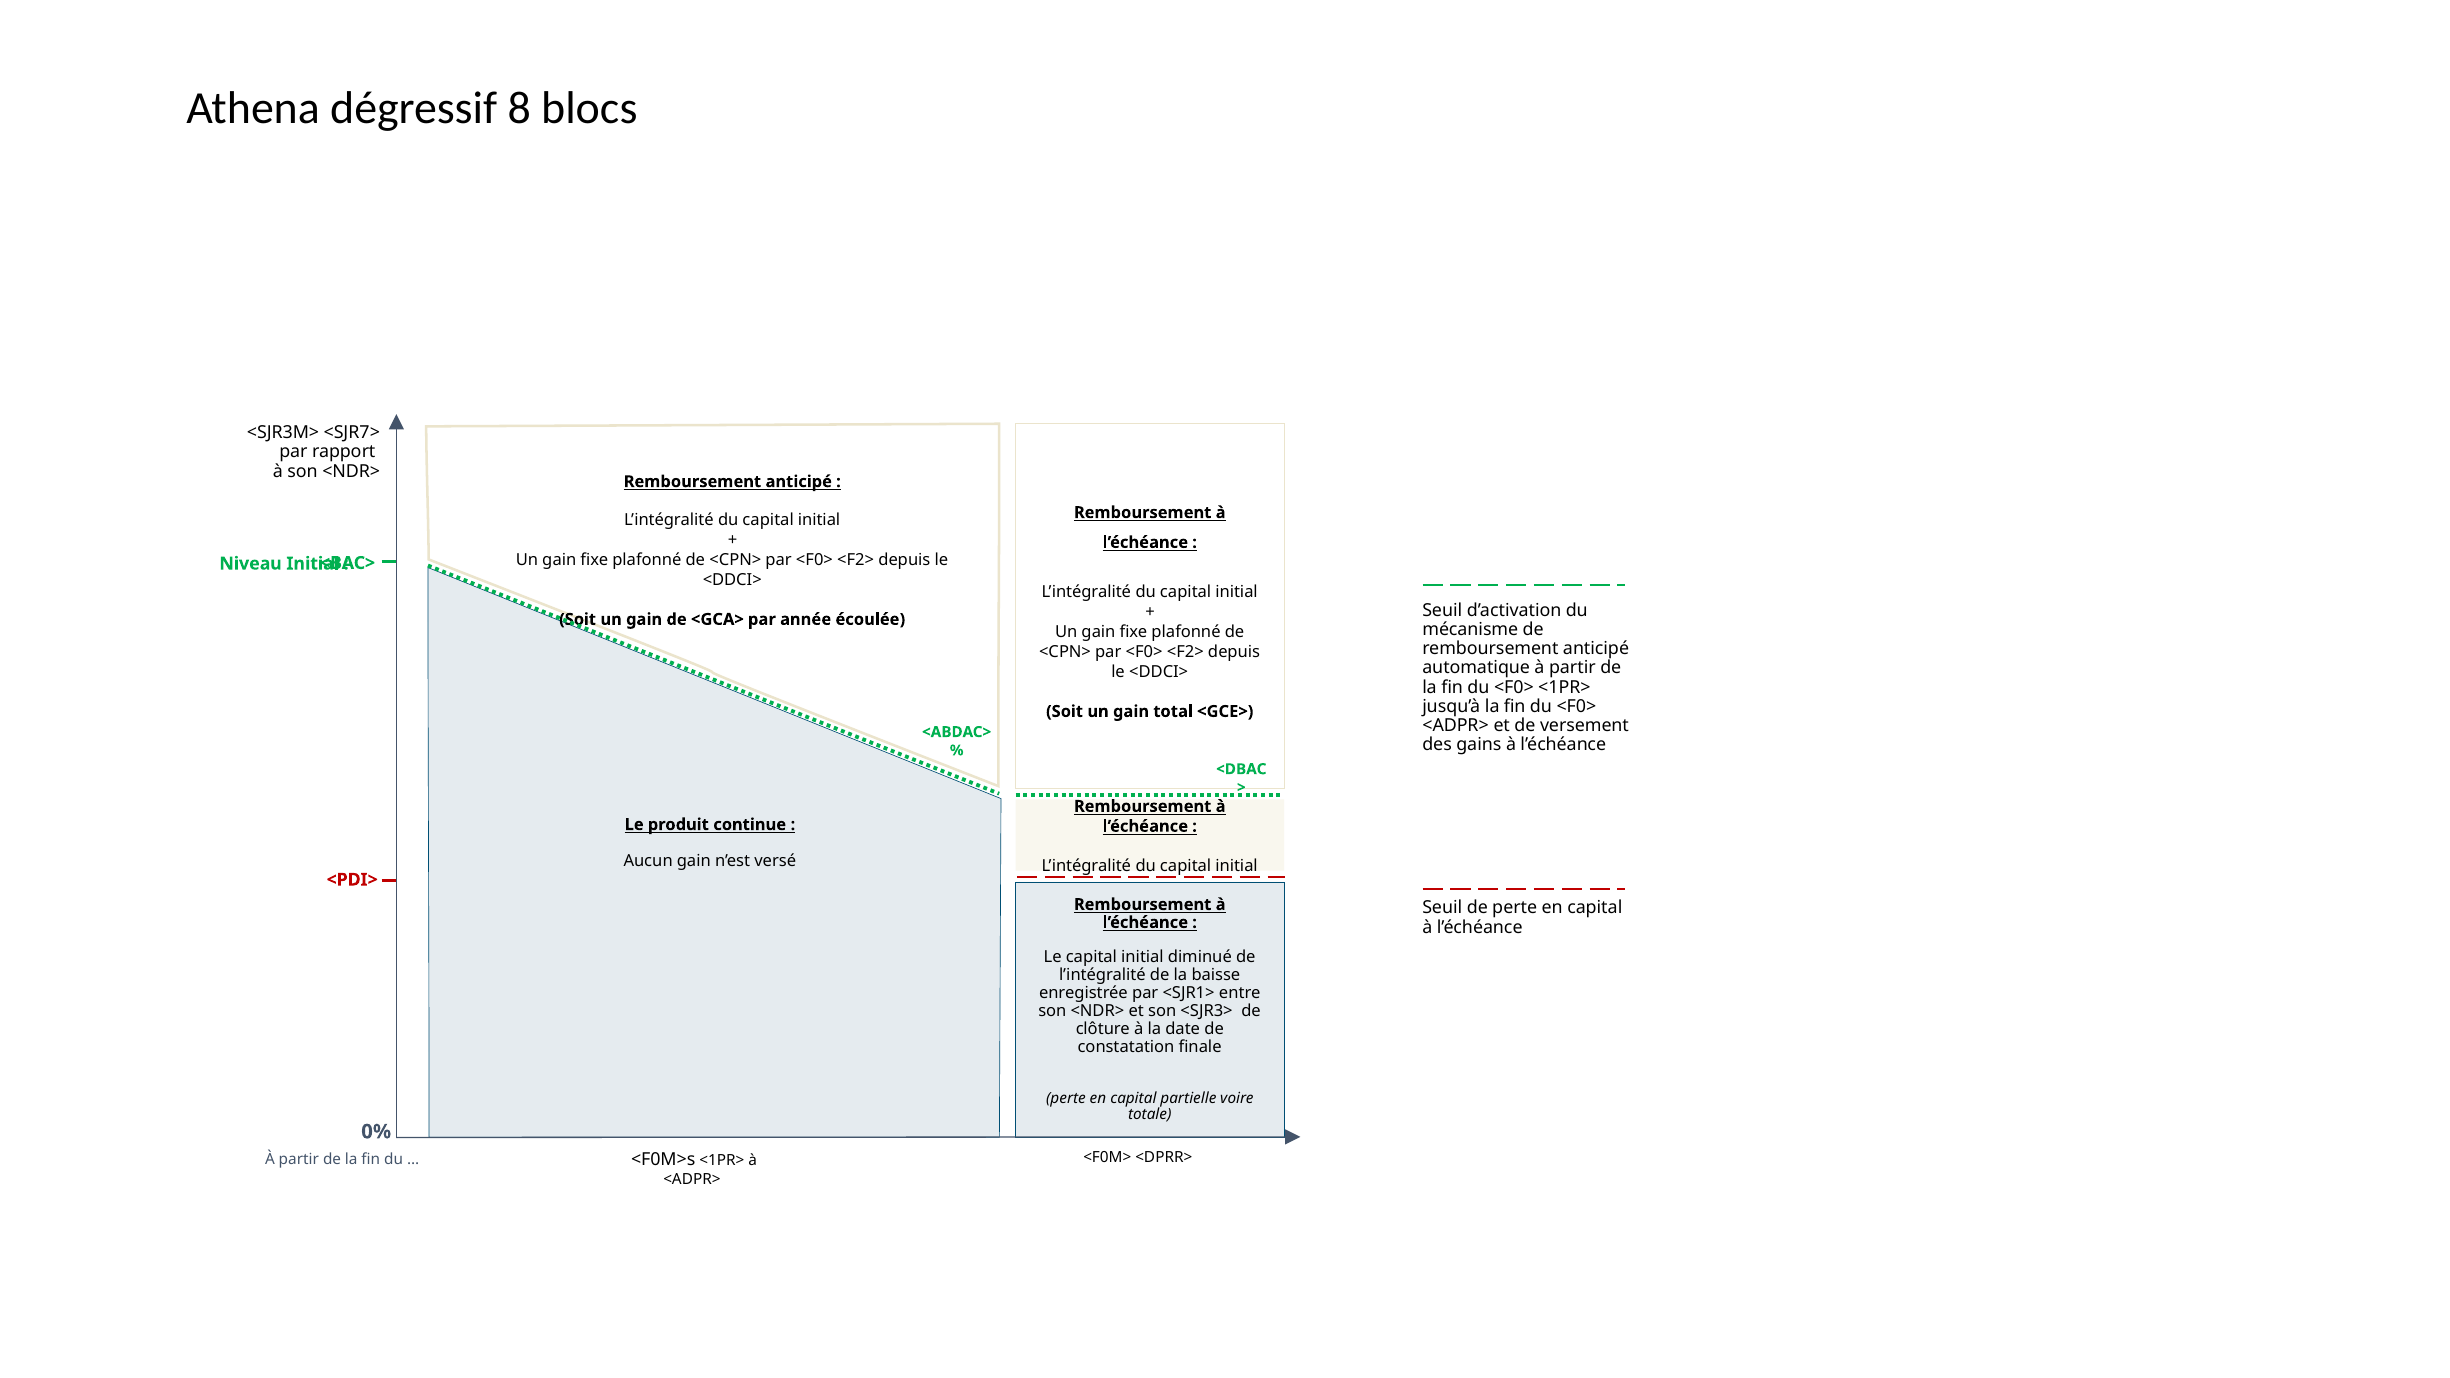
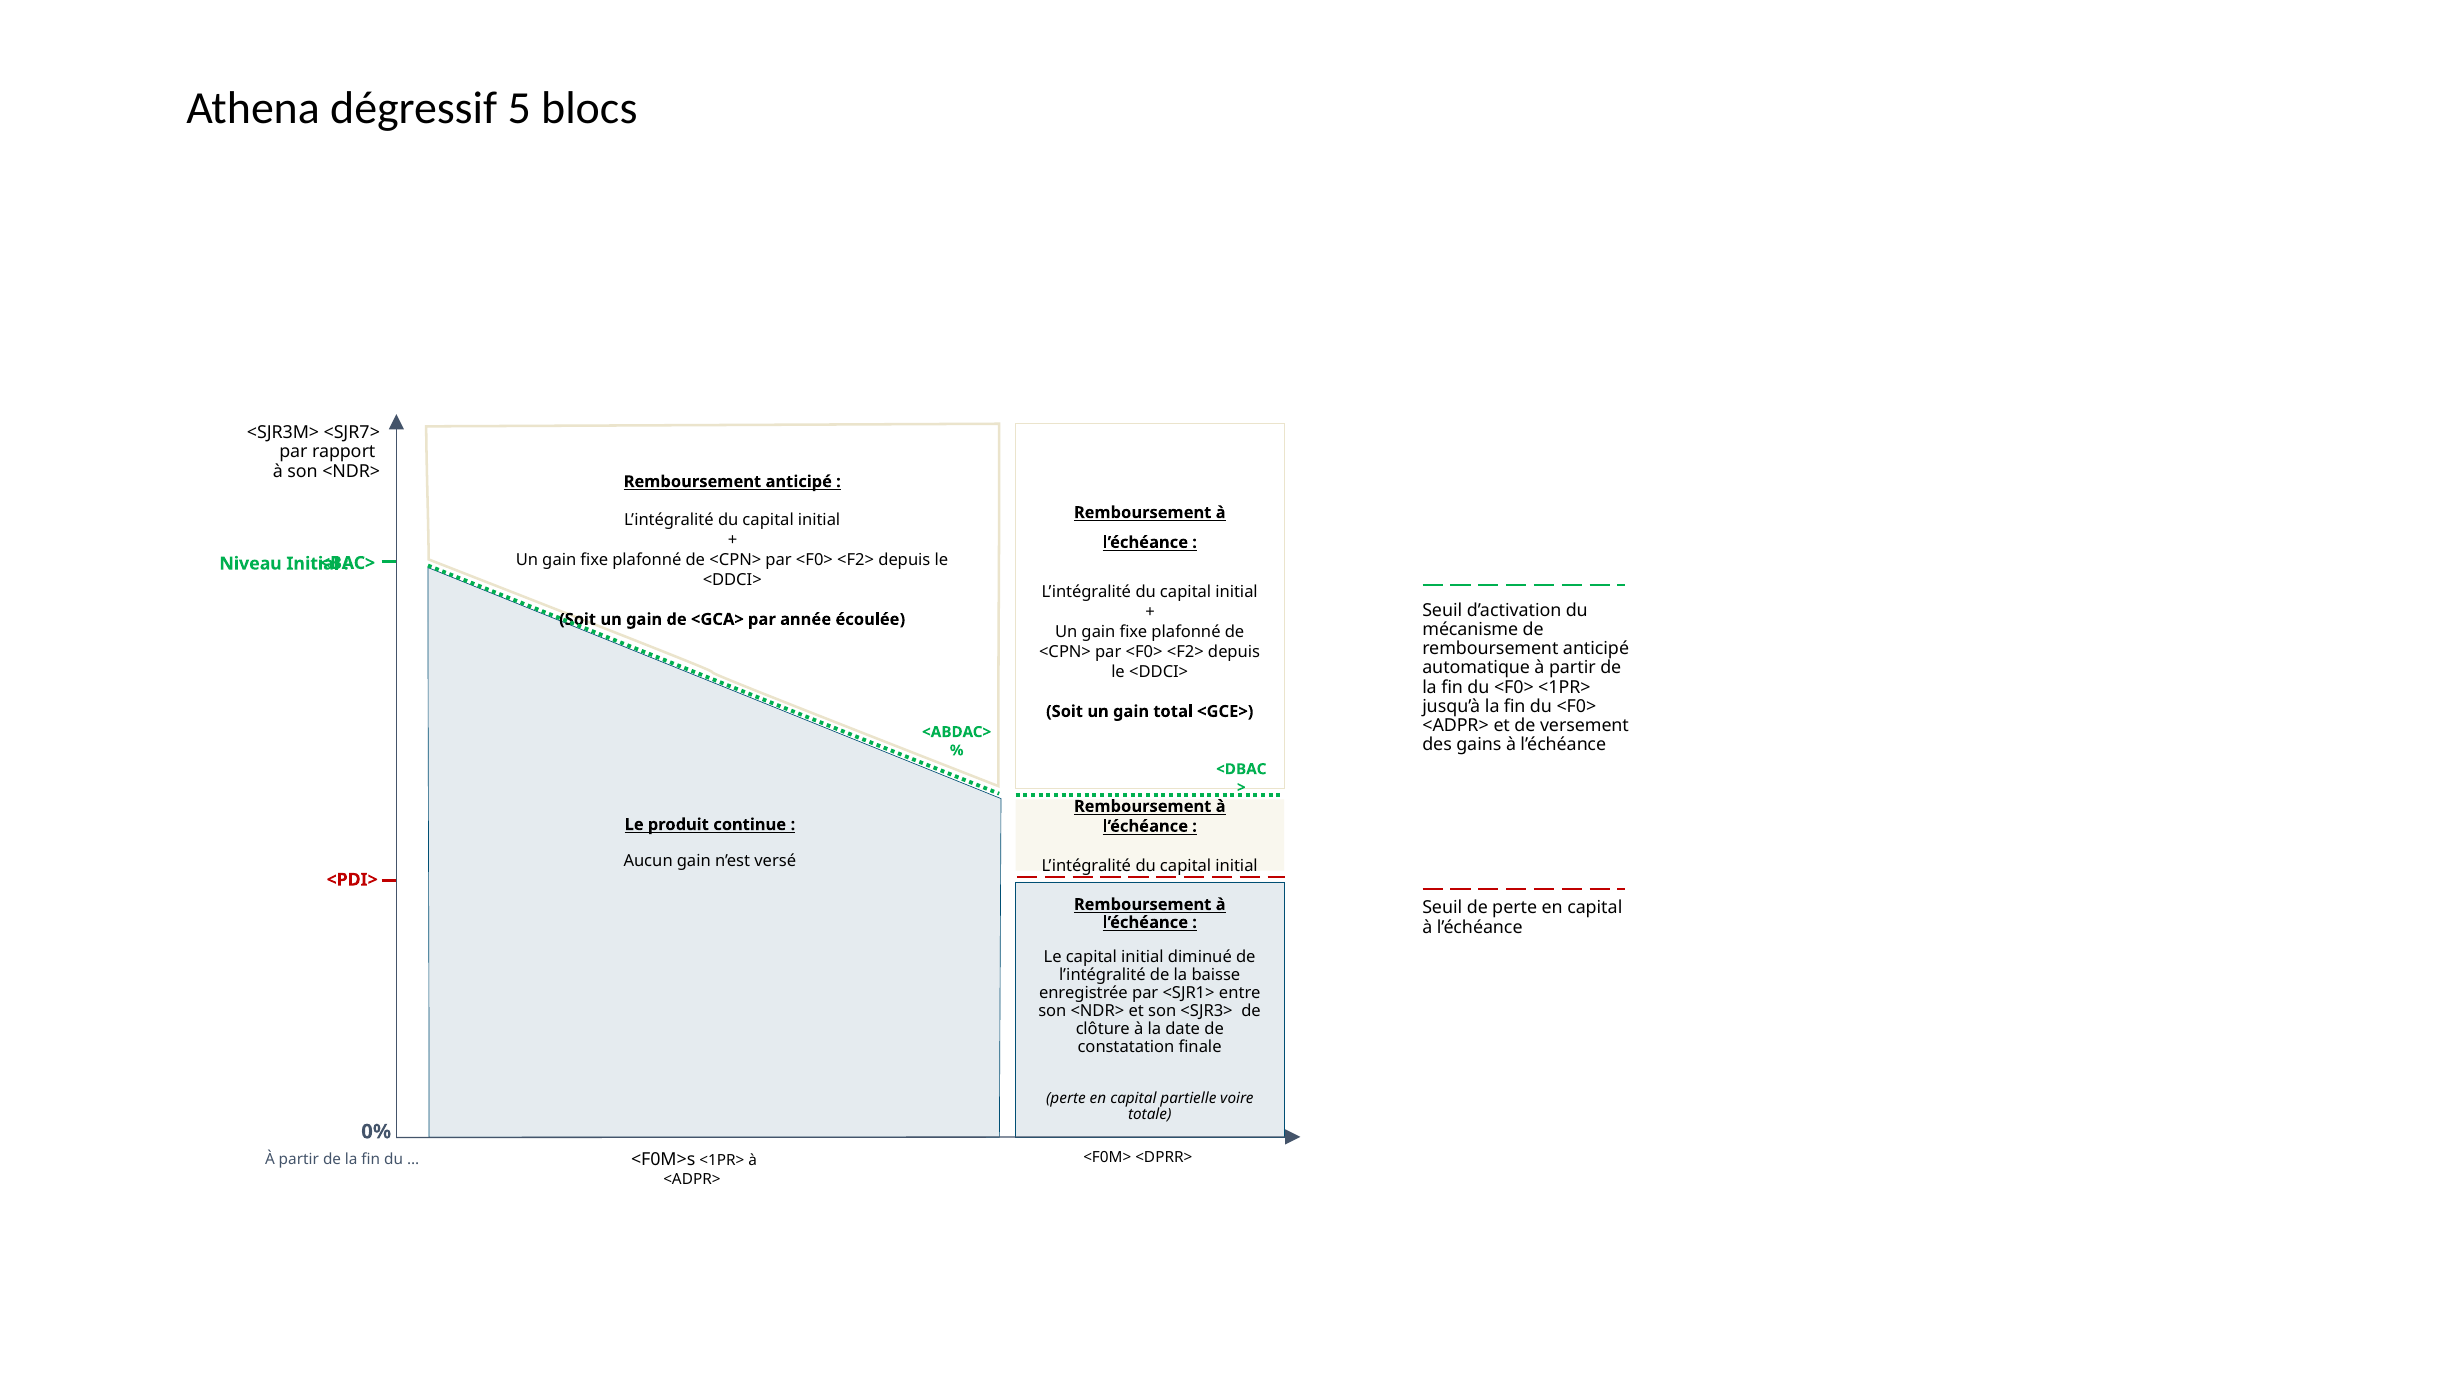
8: 8 -> 5
